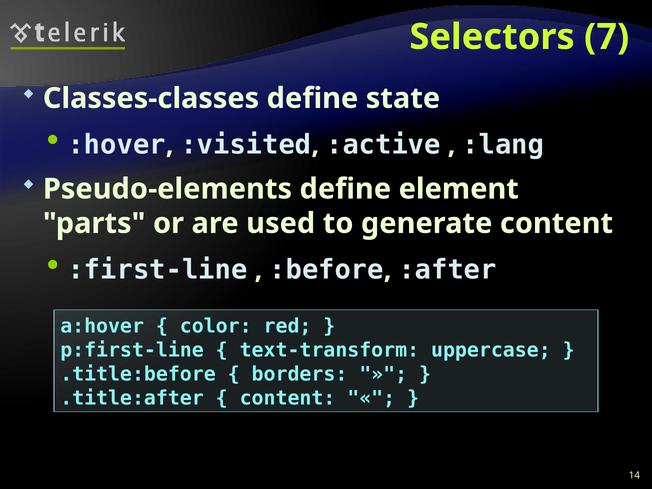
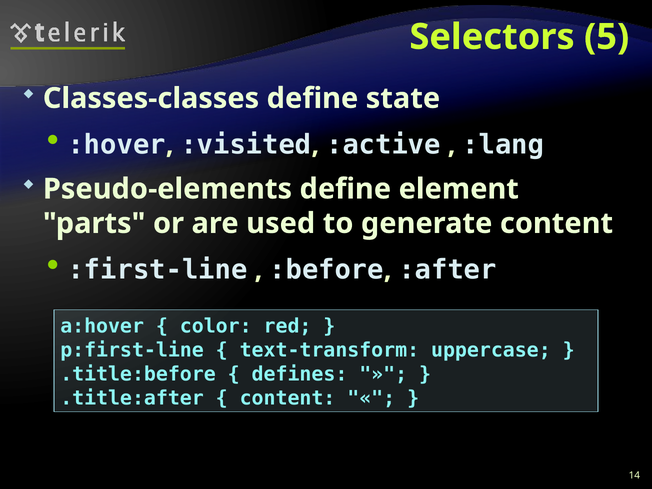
7: 7 -> 5
borders: borders -> defines
